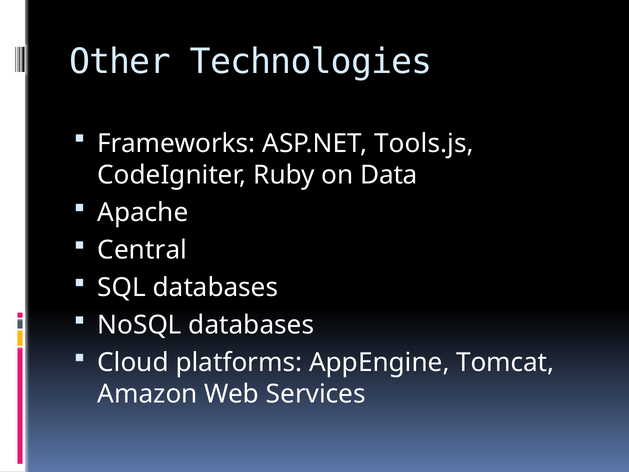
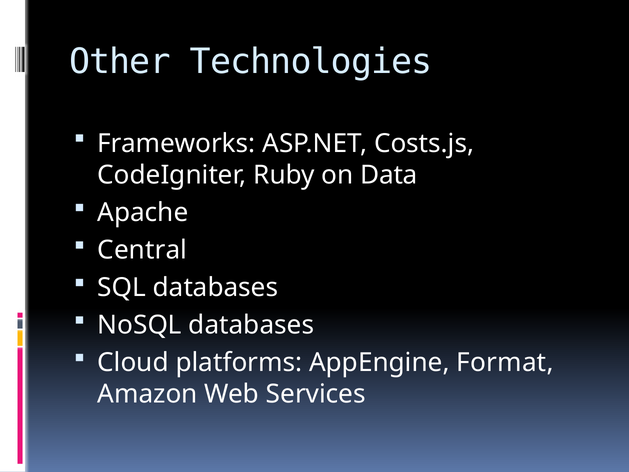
Tools.js: Tools.js -> Costs.js
Tomcat: Tomcat -> Format
